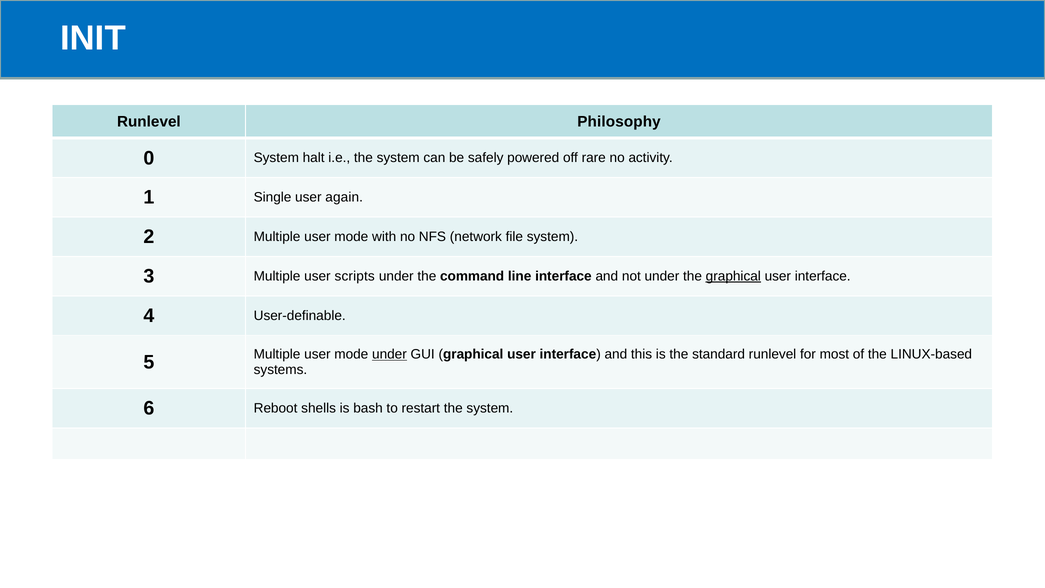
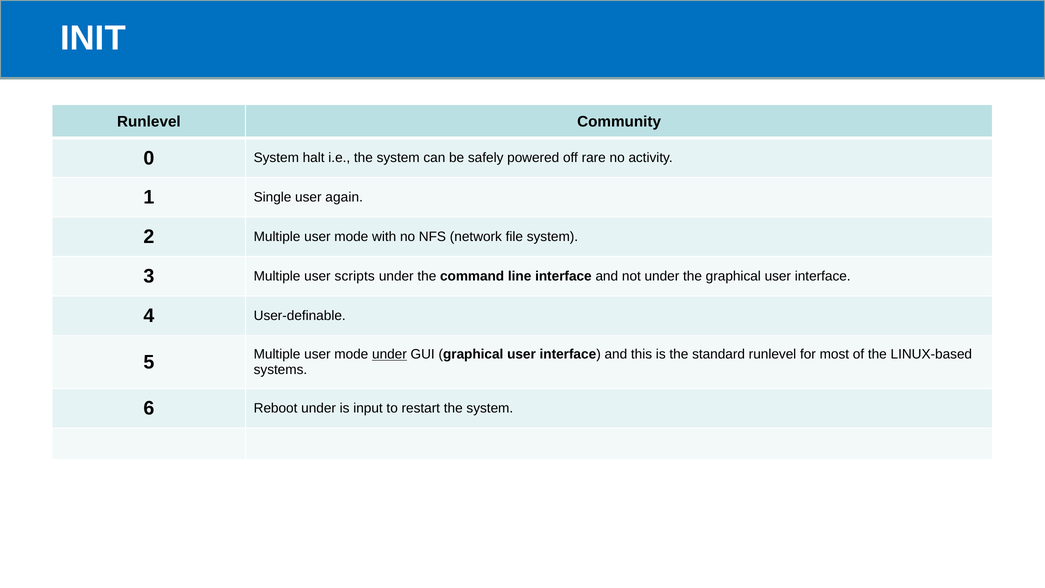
Philosophy: Philosophy -> Community
graphical at (733, 276) underline: present -> none
Reboot shells: shells -> under
bash: bash -> input
